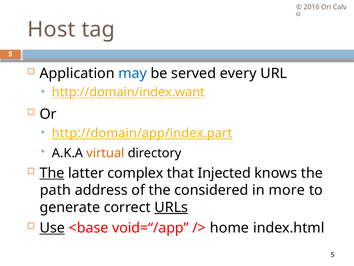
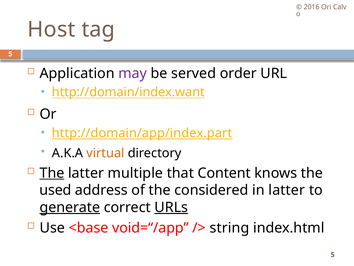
may colour: blue -> purple
every: every -> order
complex: complex -> multiple
Injected: Injected -> Content
path: path -> used
in more: more -> latter
generate underline: none -> present
Use underline: present -> none
home: home -> string
